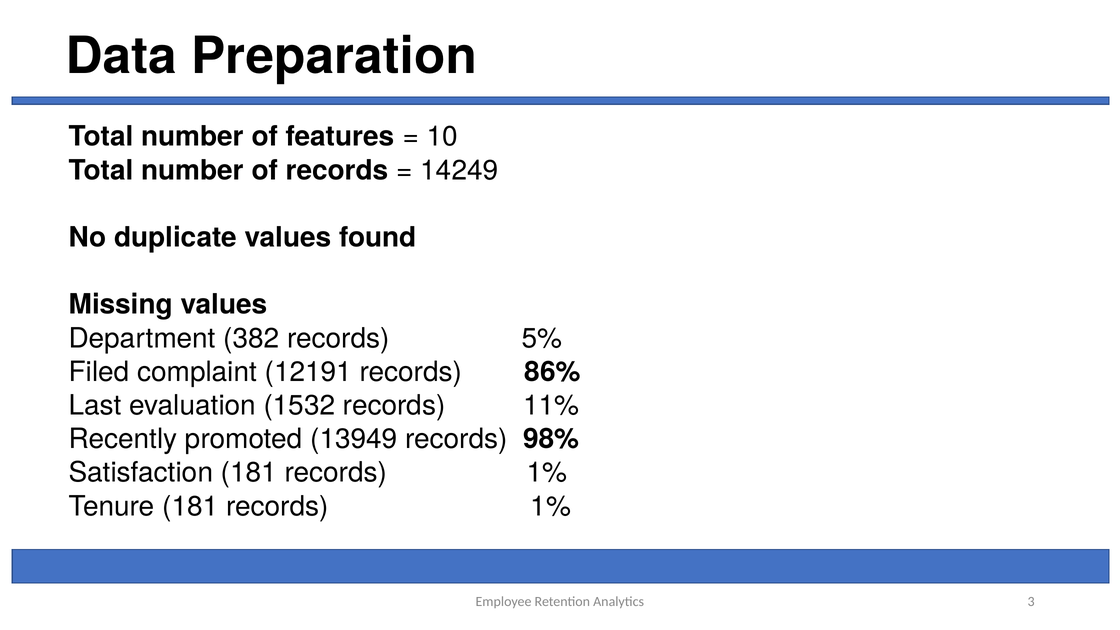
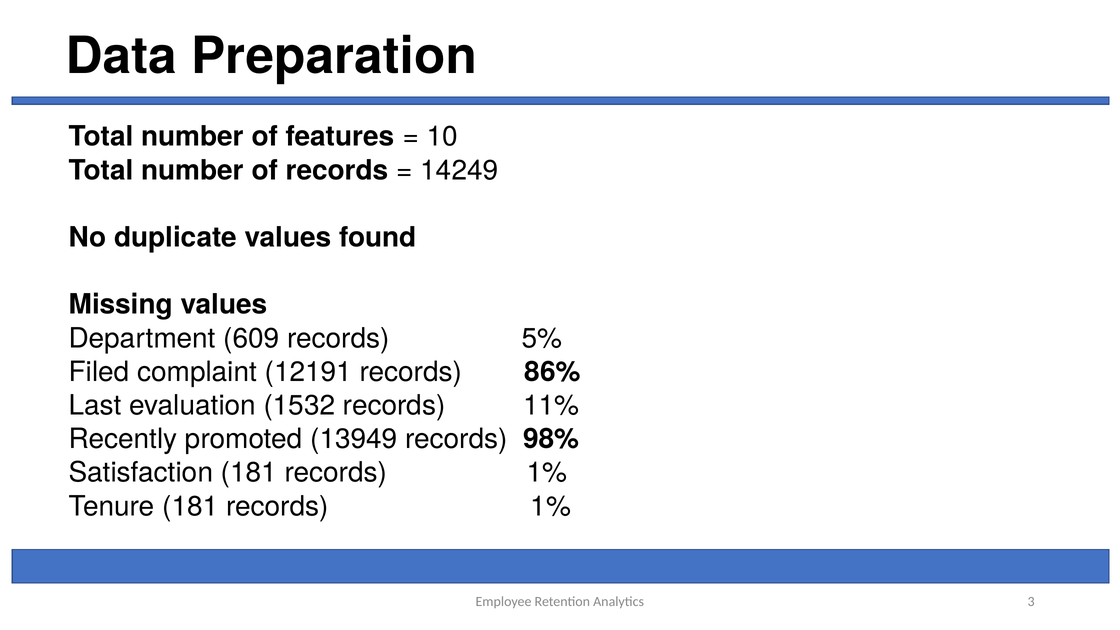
382: 382 -> 609
